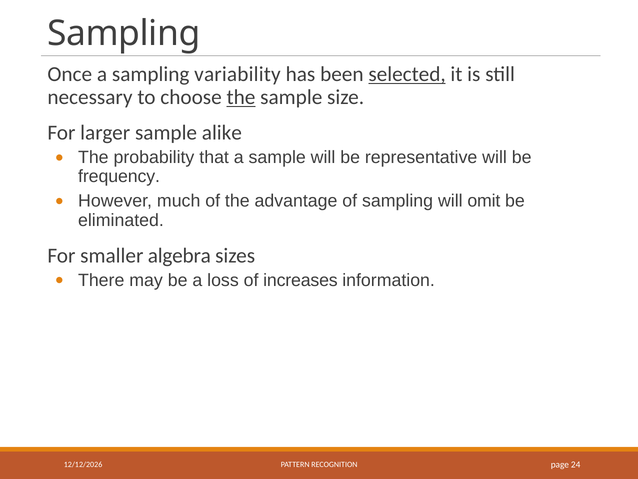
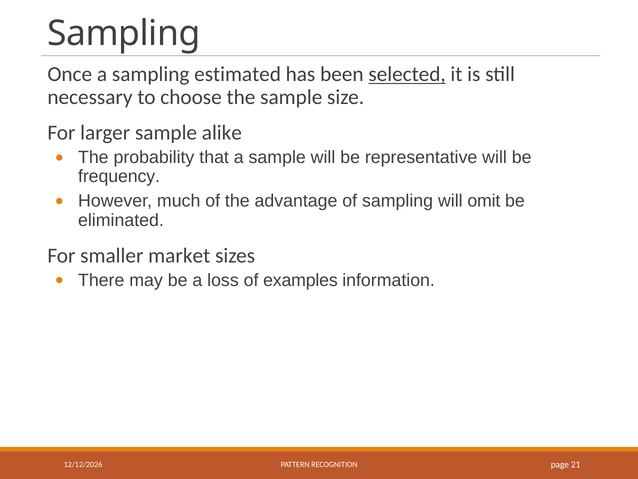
variability: variability -> estimated
the at (241, 97) underline: present -> none
algebra: algebra -> market
increases: increases -> examples
24: 24 -> 21
